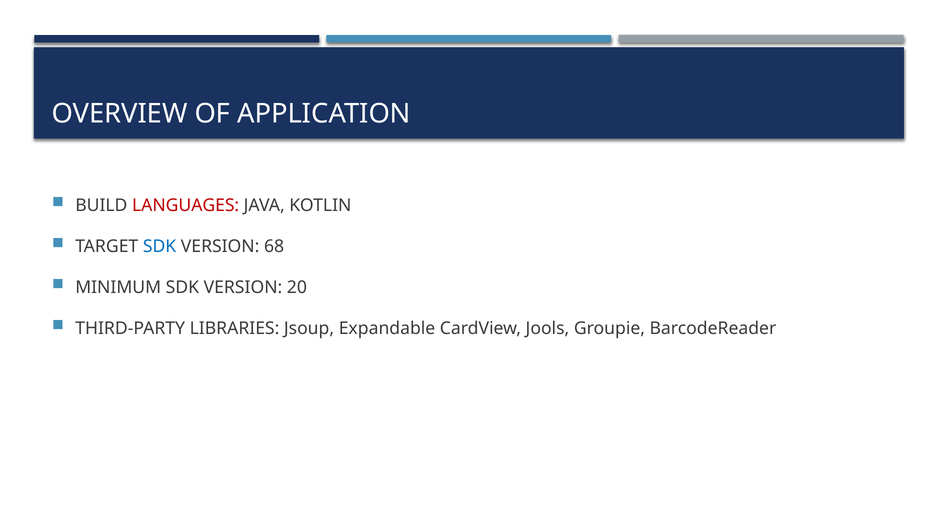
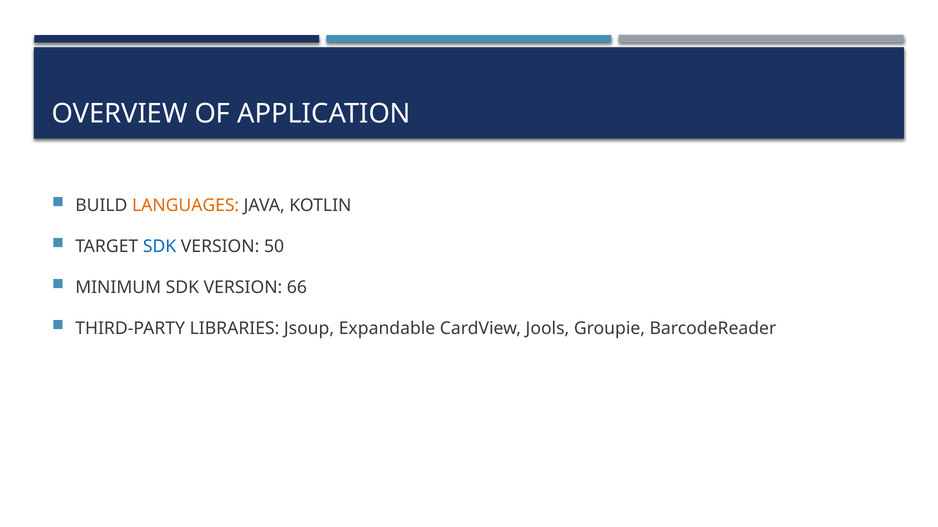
LANGUAGES colour: red -> orange
68: 68 -> 50
20: 20 -> 66
